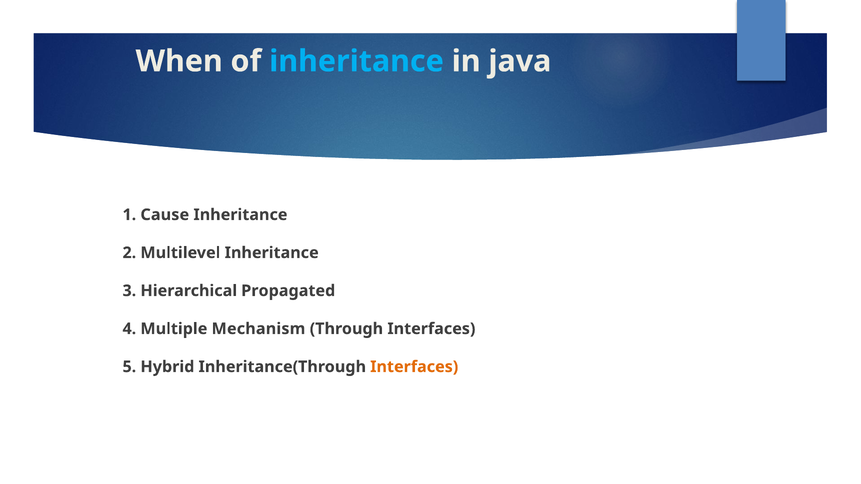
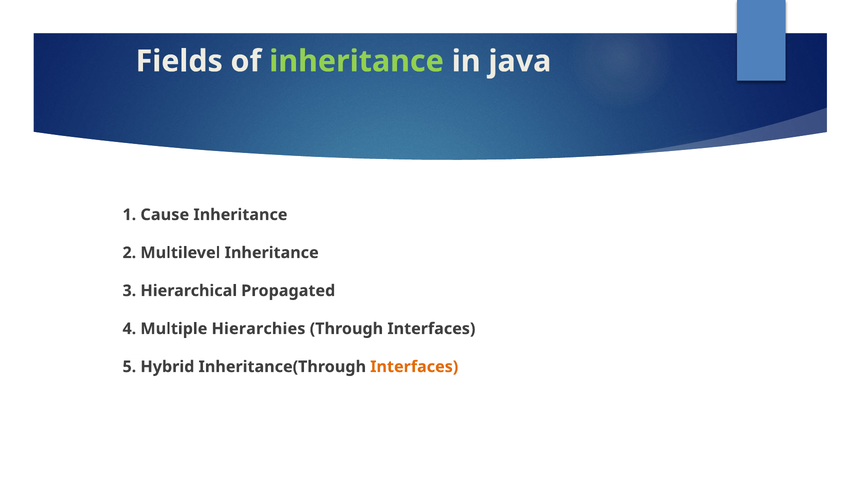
When: When -> Fields
inheritance at (357, 61) colour: light blue -> light green
Mechanism: Mechanism -> Hierarchies
